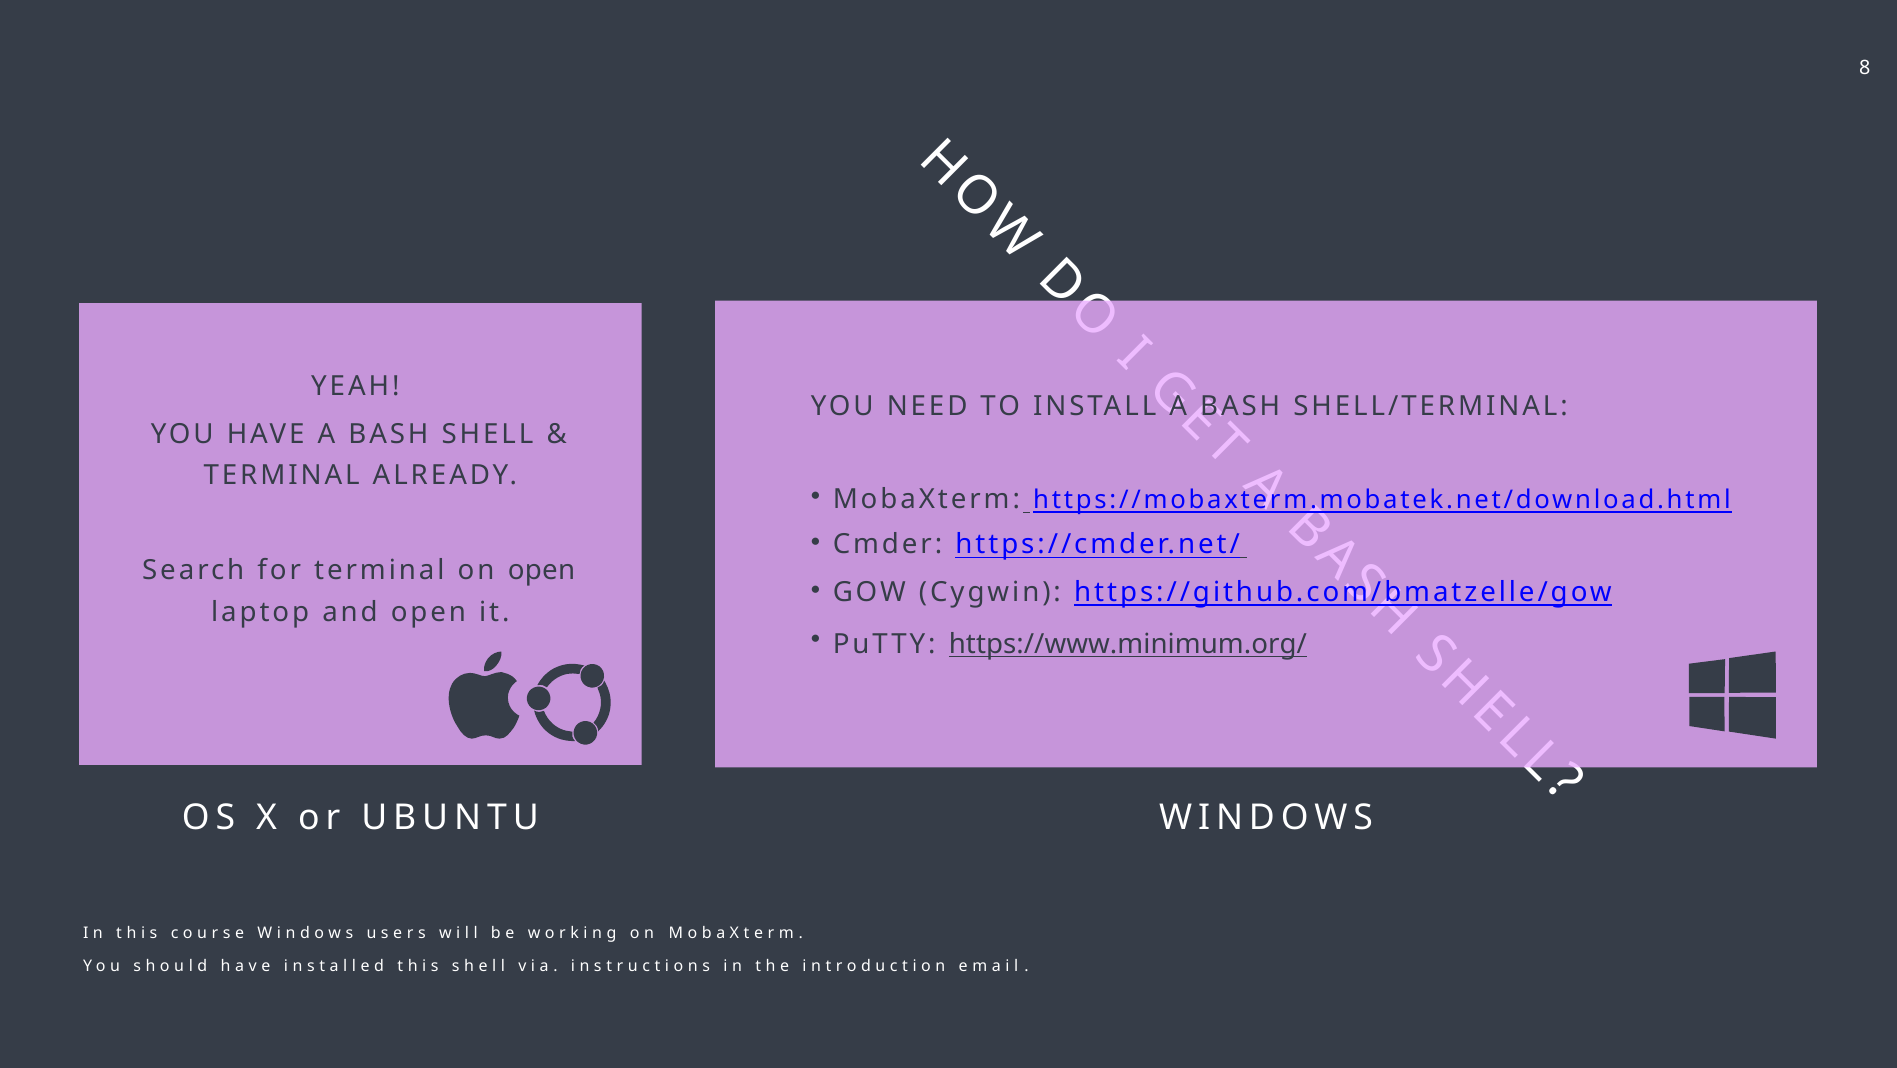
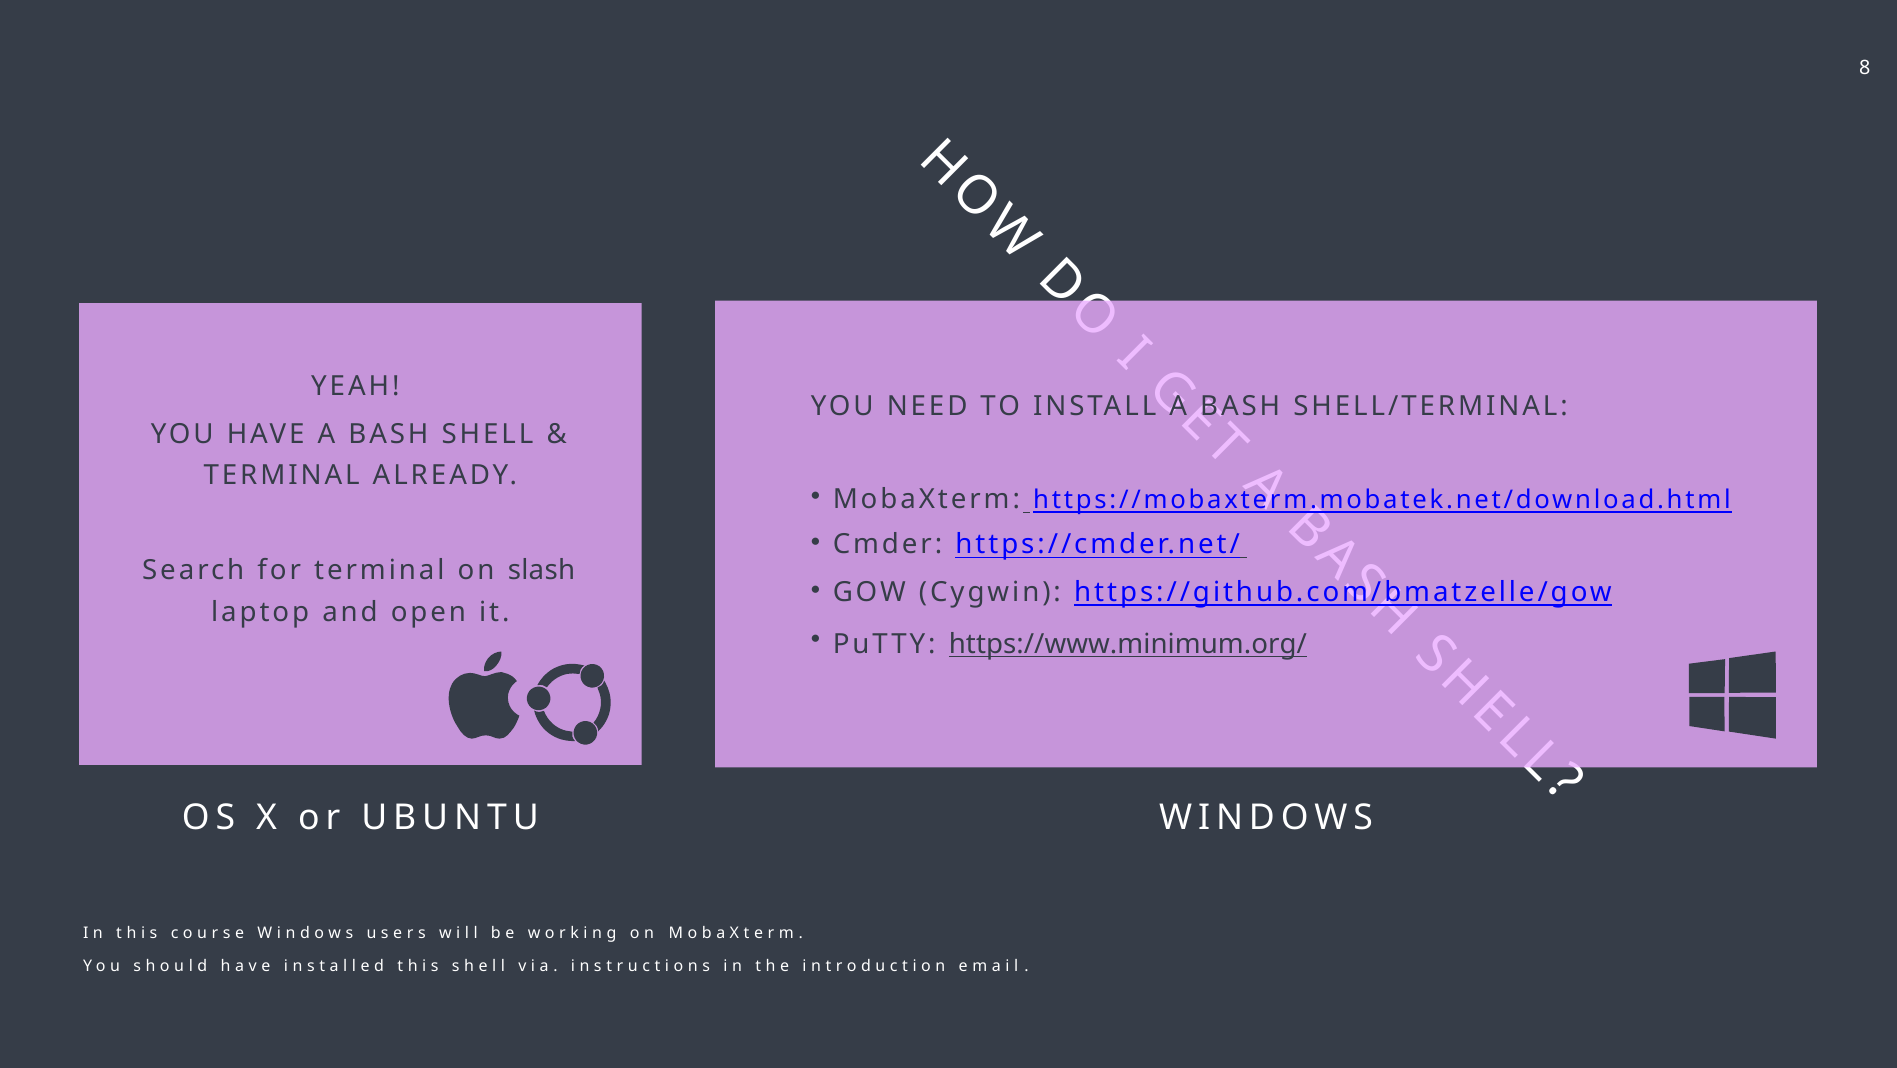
on open: open -> slash
